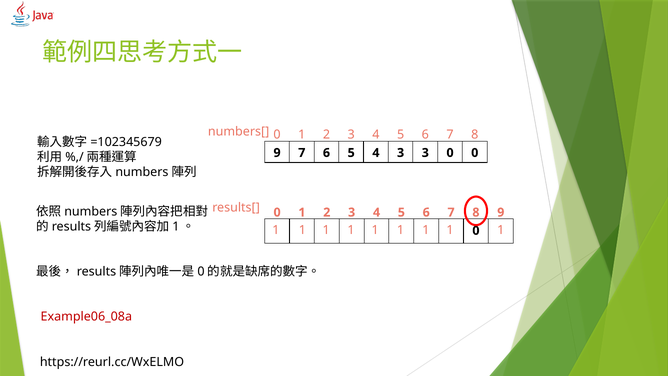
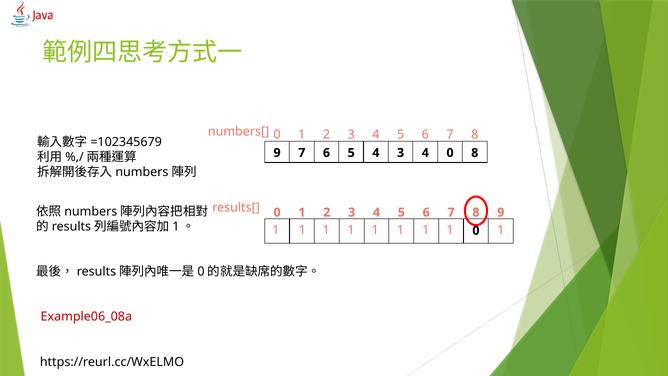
4 3 3: 3 -> 4
0 at (475, 153): 0 -> 8
